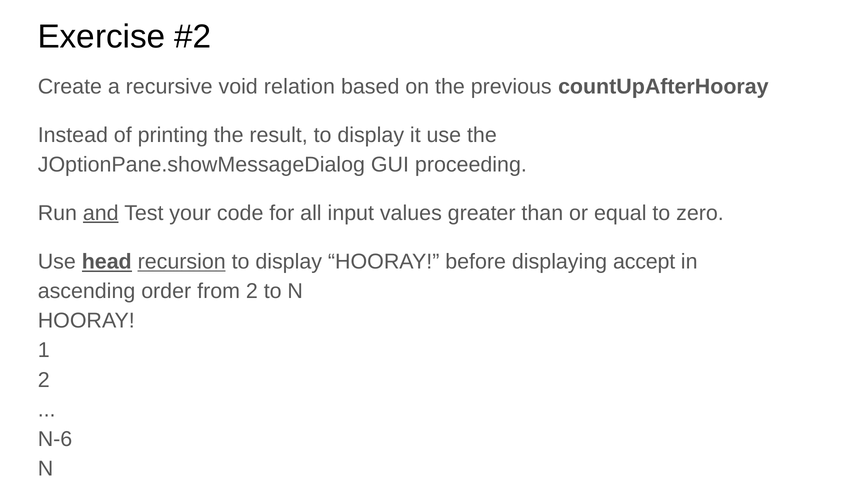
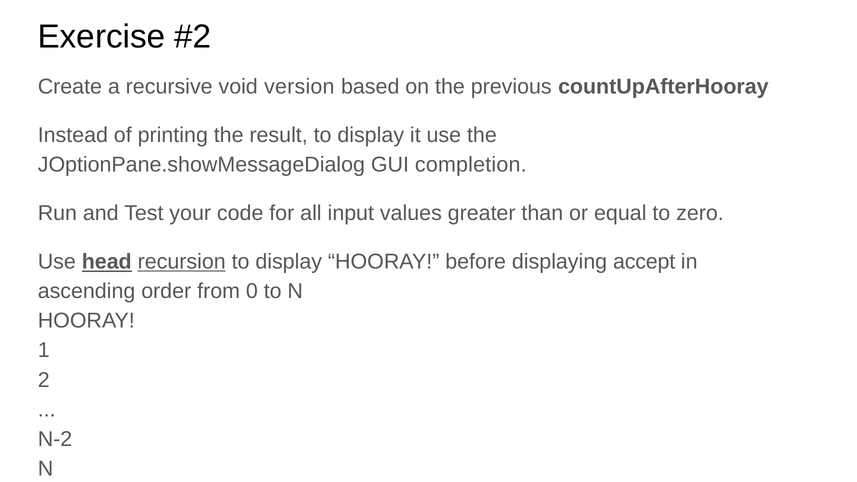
relation: relation -> version
proceeding: proceeding -> completion
and underline: present -> none
from 2: 2 -> 0
N-6: N-6 -> N-2
